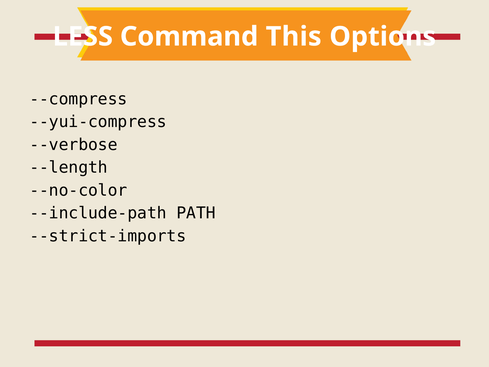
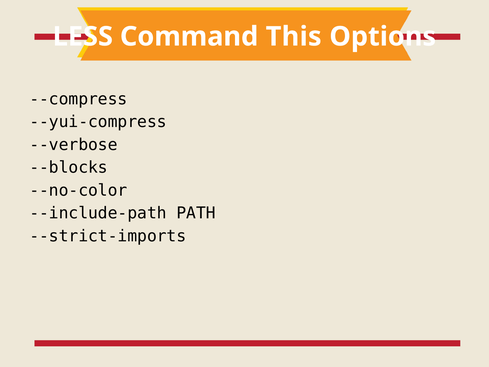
--length: --length -> --blocks
